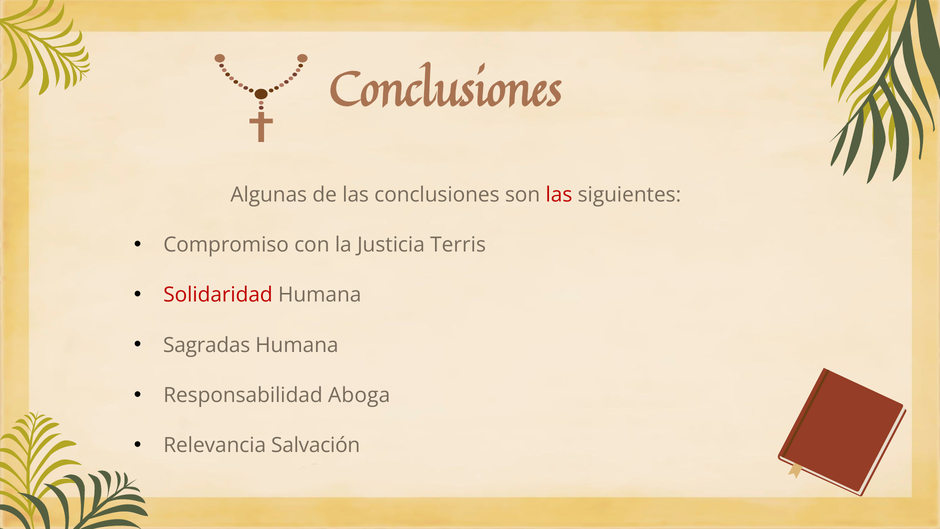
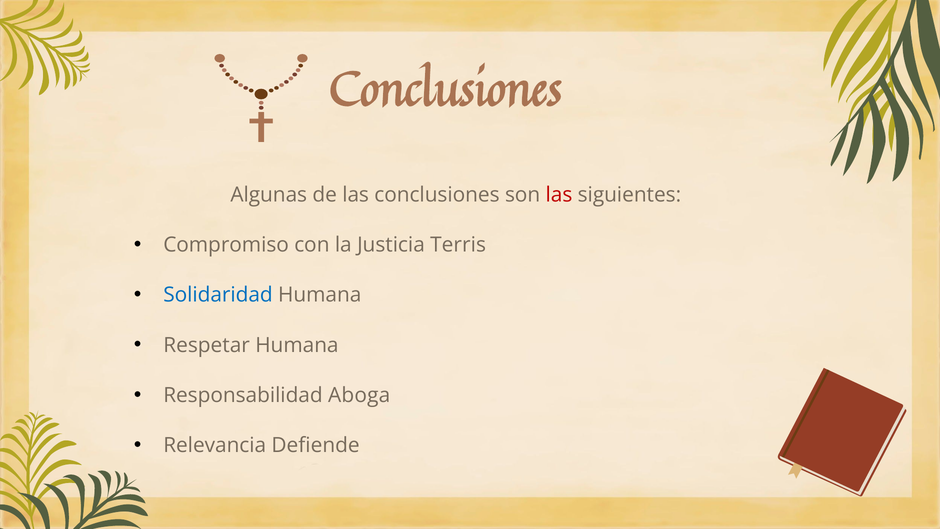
Solidaridad colour: red -> blue
Sagradas: Sagradas -> Respetar
Salvación: Salvación -> Defiende
